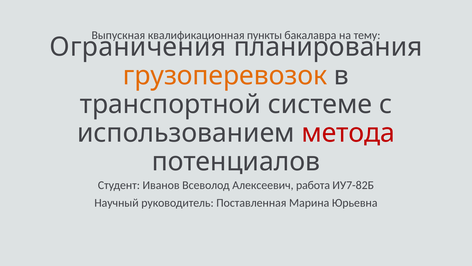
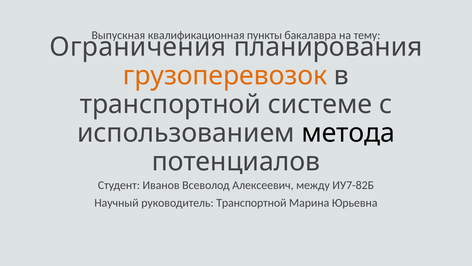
метода colour: red -> black
работа: работа -> между
руководитель Поставленная: Поставленная -> Транспортной
